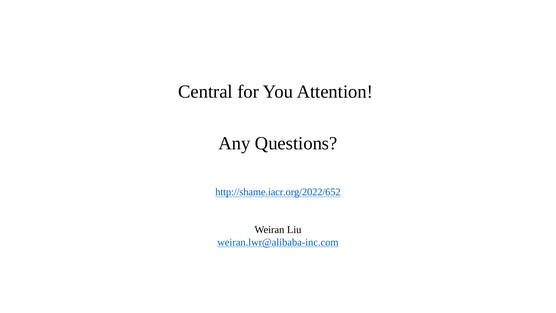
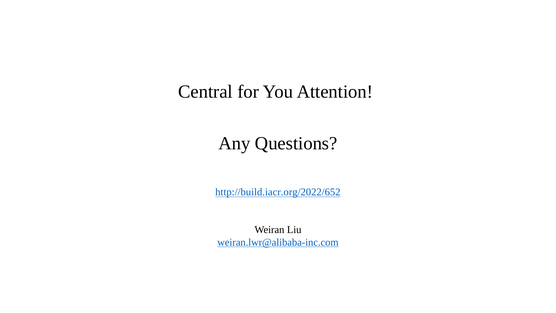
http://shame.iacr.org/2022/652: http://shame.iacr.org/2022/652 -> http://build.iacr.org/2022/652
